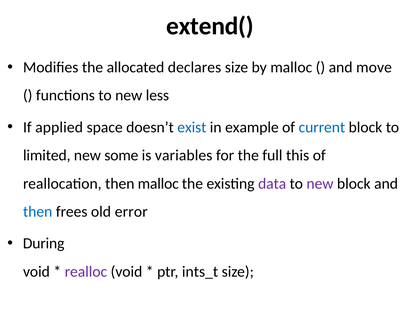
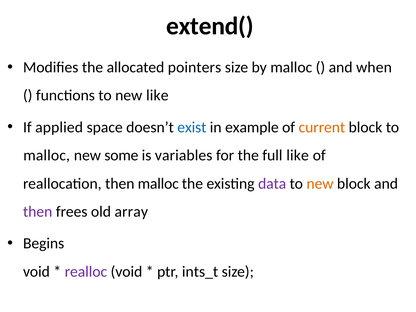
declares: declares -> pointers
move: move -> when
new less: less -> like
current colour: blue -> orange
limited at (47, 155): limited -> malloc
full this: this -> like
new at (320, 184) colour: purple -> orange
then at (38, 212) colour: blue -> purple
error: error -> array
During: During -> Begins
